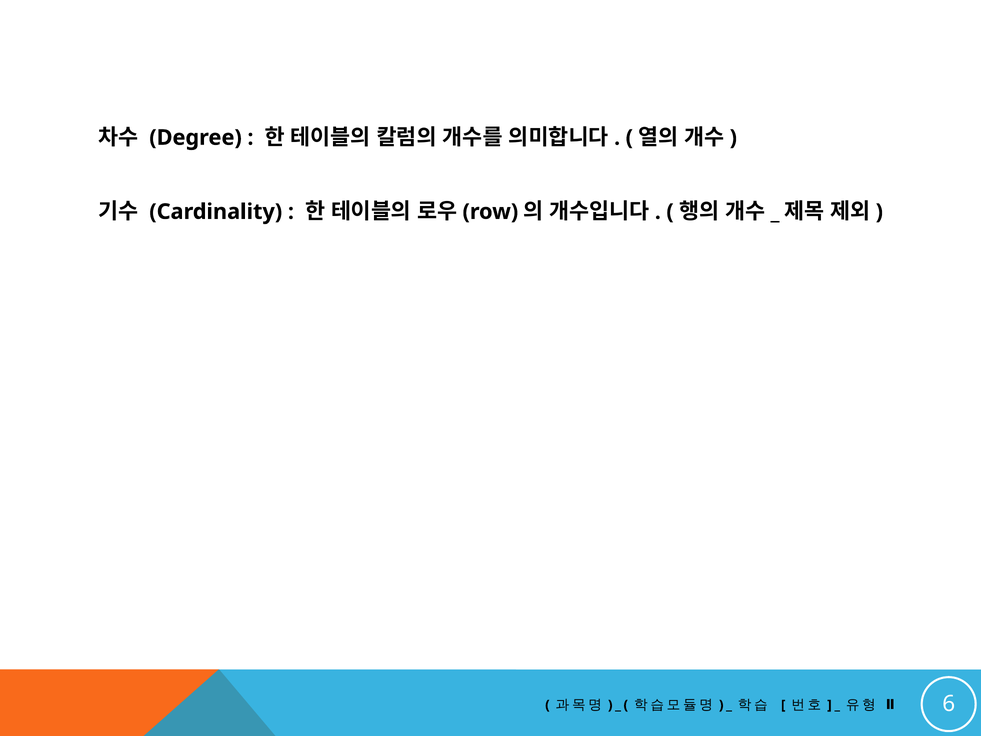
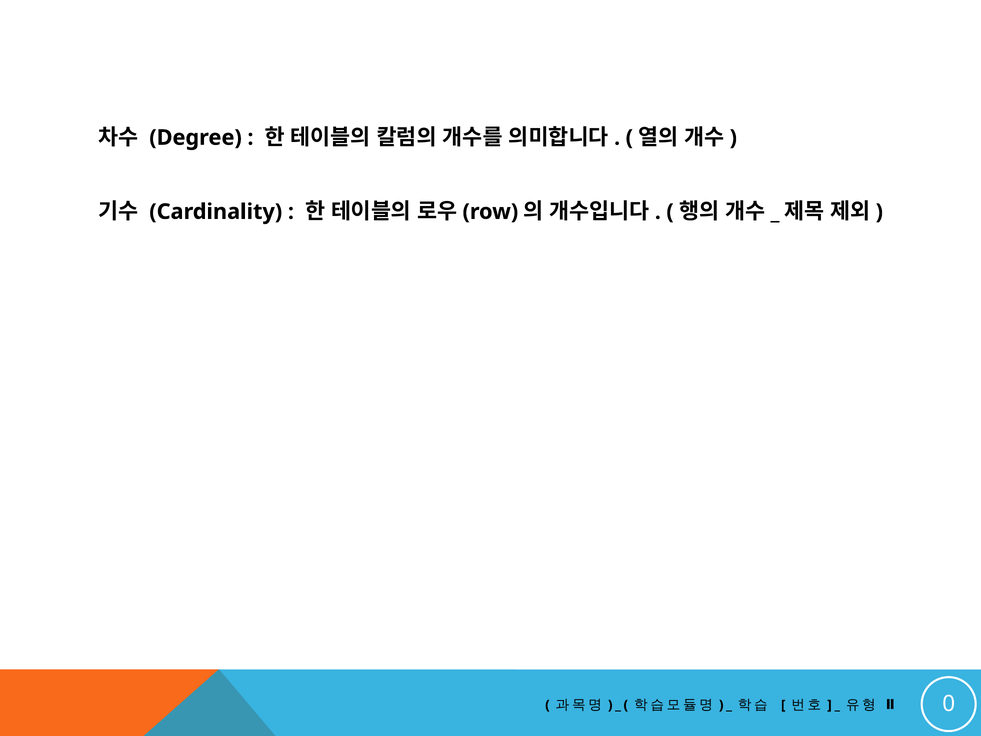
6: 6 -> 0
